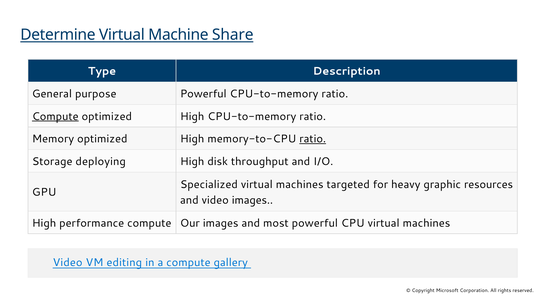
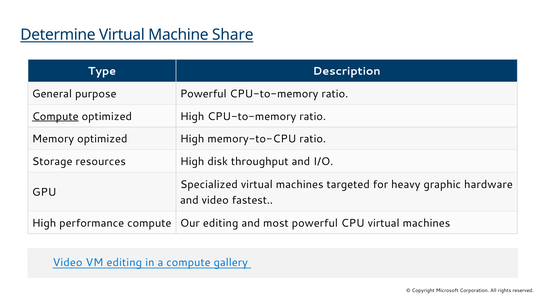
ratio at (313, 139) underline: present -> none
deploying: deploying -> resources
resources: resources -> hardware
video images: images -> fastest
Our images: images -> editing
